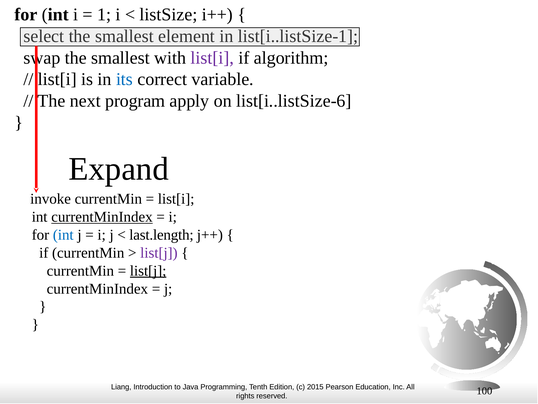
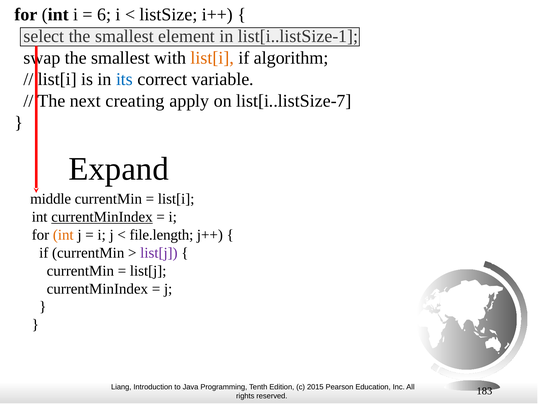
1: 1 -> 6
list[i at (212, 58) colour: purple -> orange
program: program -> creating
list[i..listSize-6: list[i..listSize-6 -> list[i..listSize-7
invoke: invoke -> middle
int at (63, 235) colour: blue -> orange
last.length: last.length -> file.length
list[j at (148, 270) underline: present -> none
100: 100 -> 183
